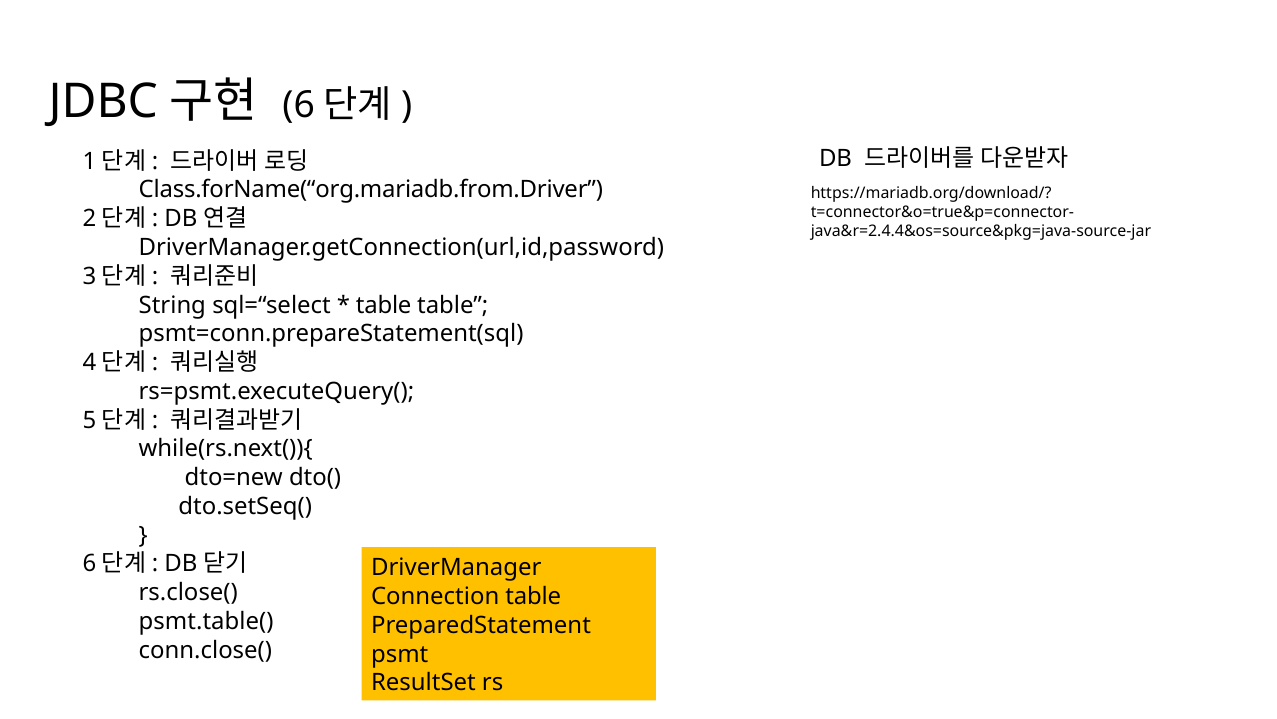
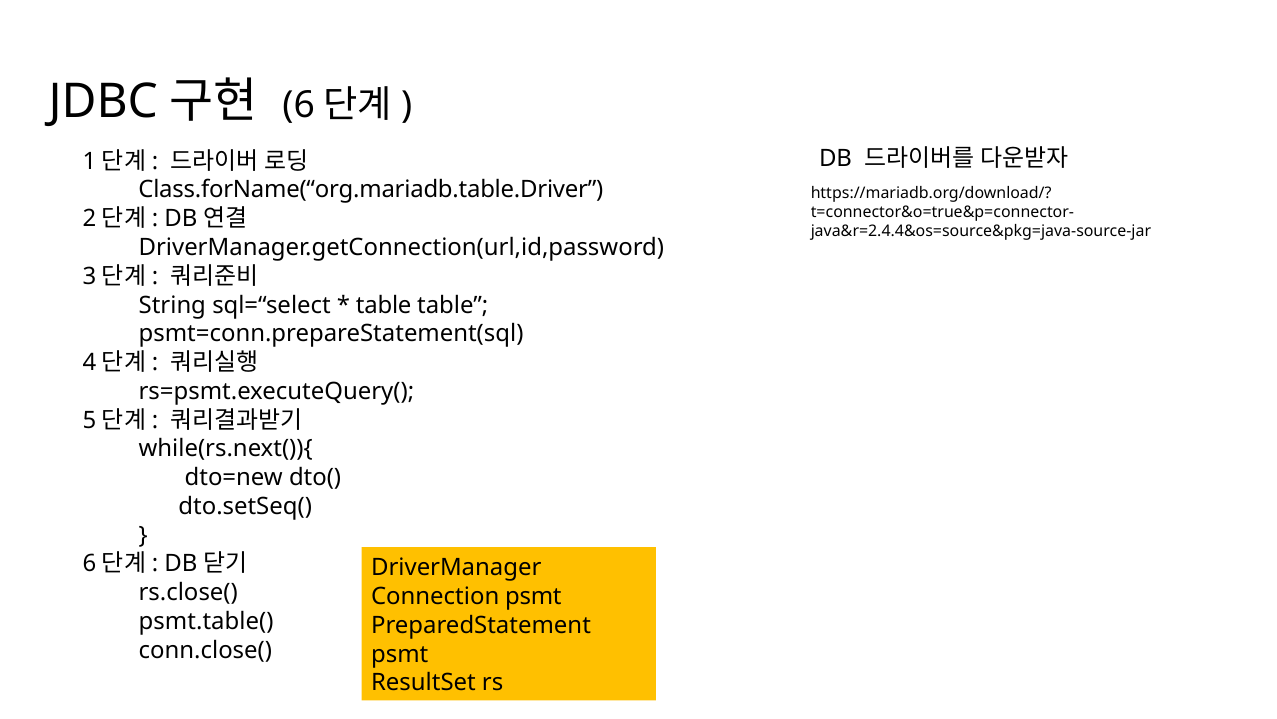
Class.forName(“org.mariadb.from.Driver: Class.forName(“org.mariadb.from.Driver -> Class.forName(“org.mariadb.table.Driver
Connection table: table -> psmt
